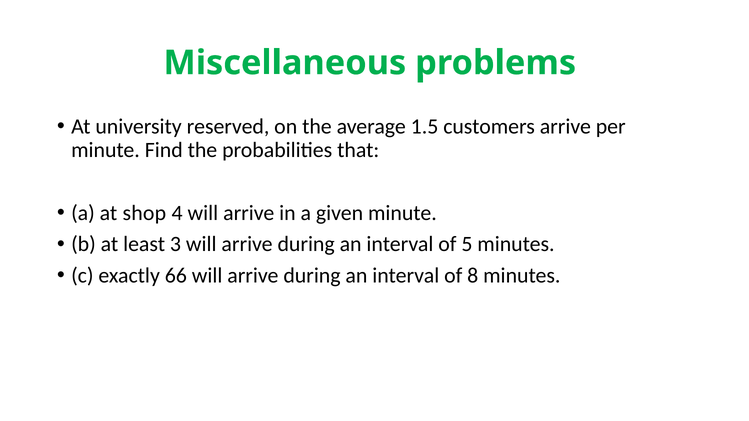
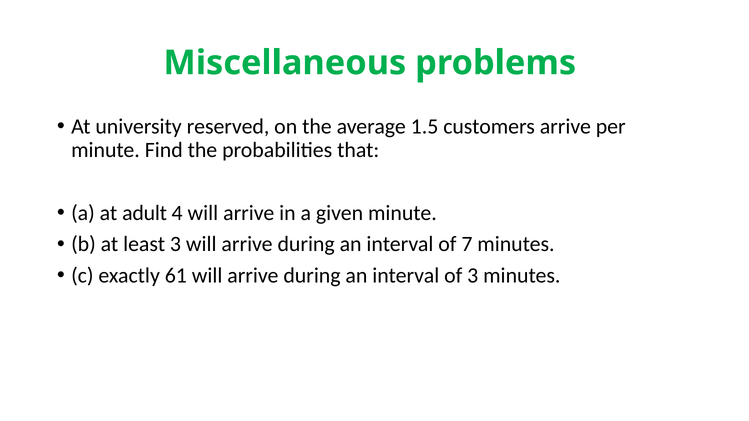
shop: shop -> adult
5: 5 -> 7
66: 66 -> 61
of 8: 8 -> 3
